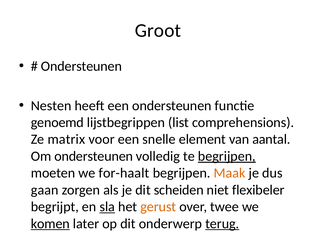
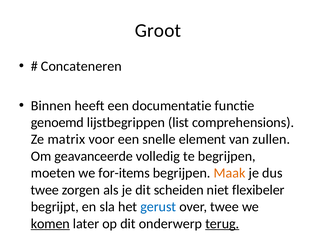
Ondersteunen at (81, 66): Ondersteunen -> Concateneren
Nesten: Nesten -> Binnen
een ondersteunen: ondersteunen -> documentatie
aantal: aantal -> zullen
Om ondersteunen: ondersteunen -> geavanceerde
begrijpen at (227, 156) underline: present -> none
for-haalt: for-haalt -> for-items
gaan at (45, 190): gaan -> twee
sla underline: present -> none
gerust colour: orange -> blue
